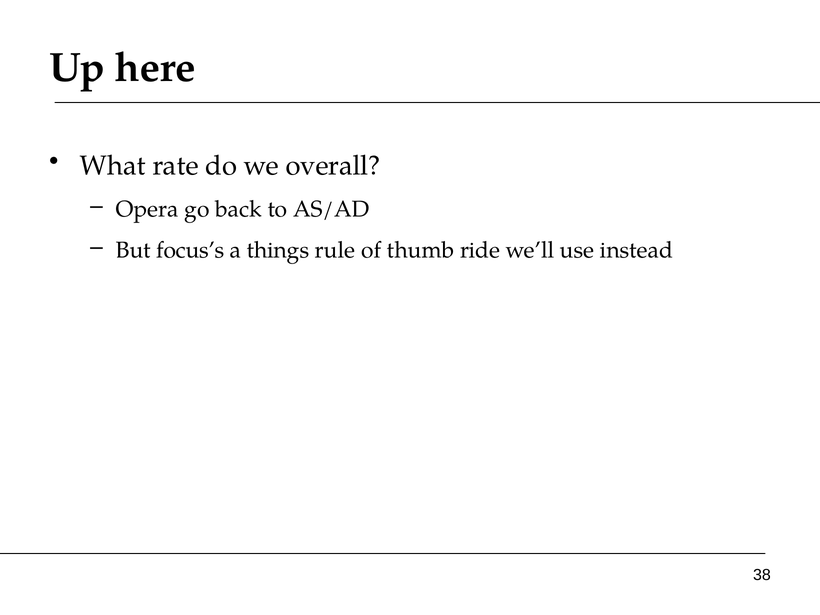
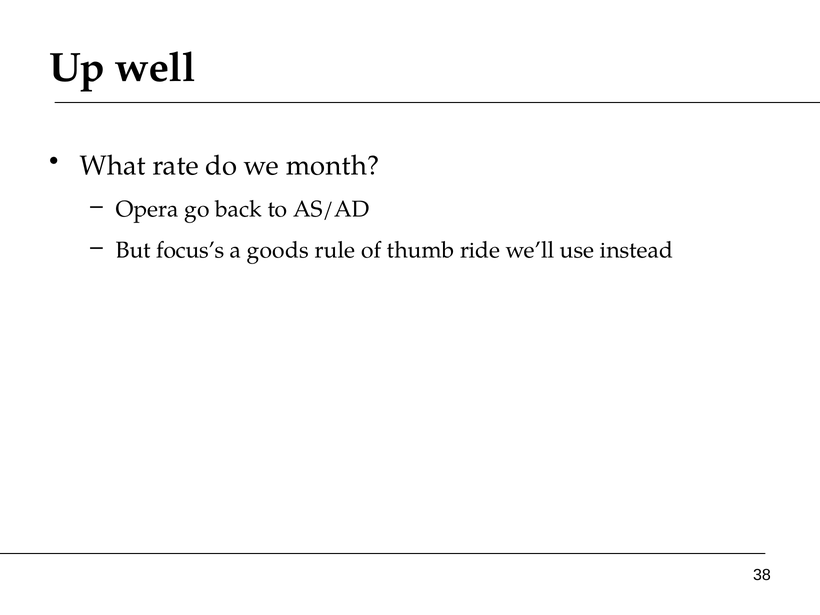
here: here -> well
overall: overall -> month
things: things -> goods
